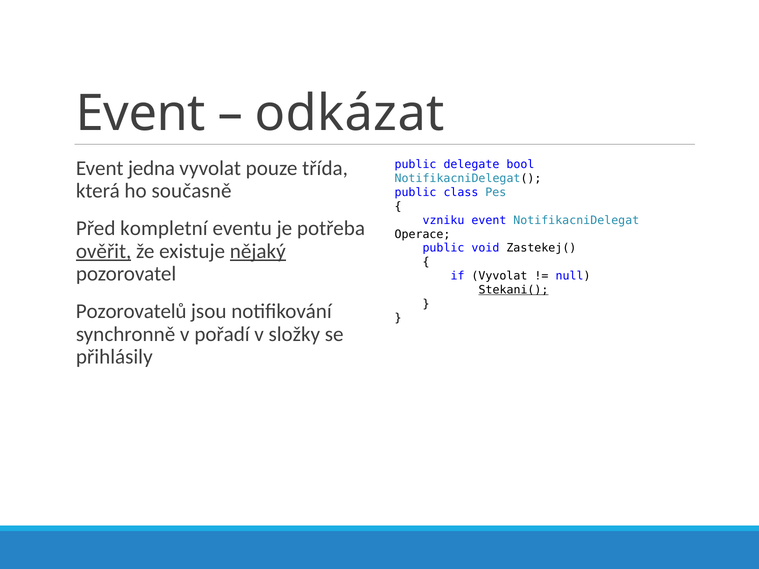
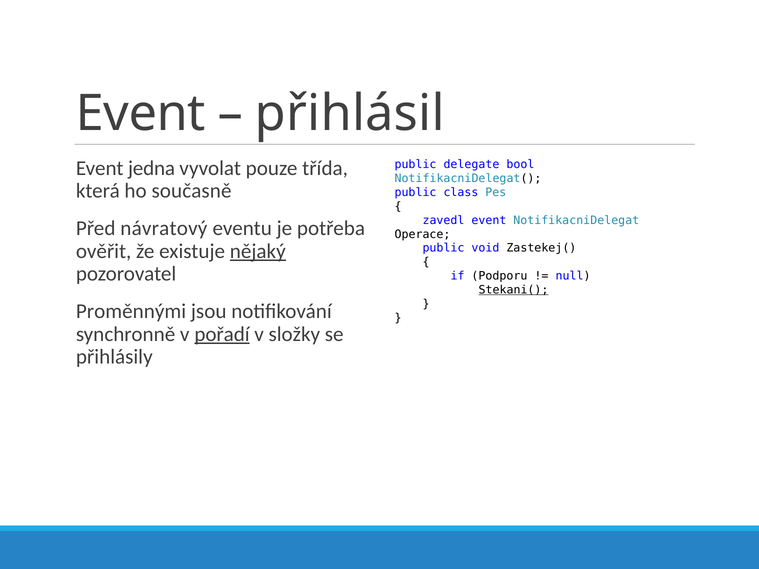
odkázat: odkázat -> přihlásil
vzniku: vzniku -> zavedl
kompletní: kompletní -> návratový
ověřit underline: present -> none
if Vyvolat: Vyvolat -> Podporu
Pozorovatelů: Pozorovatelů -> Proměnnými
pořadí underline: none -> present
